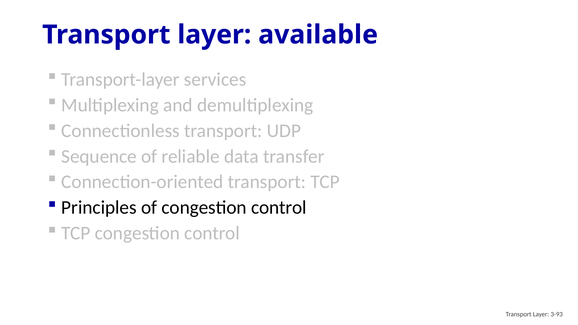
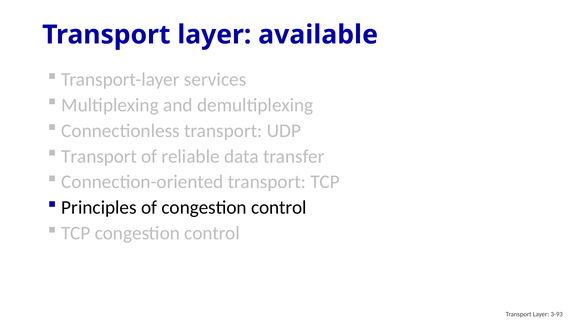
Sequence at (99, 156): Sequence -> Transport
